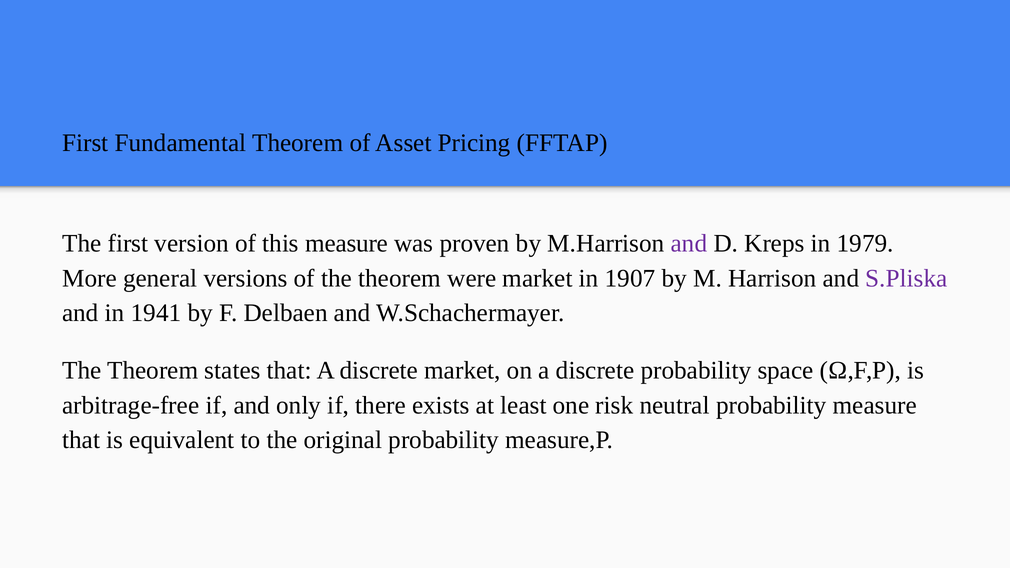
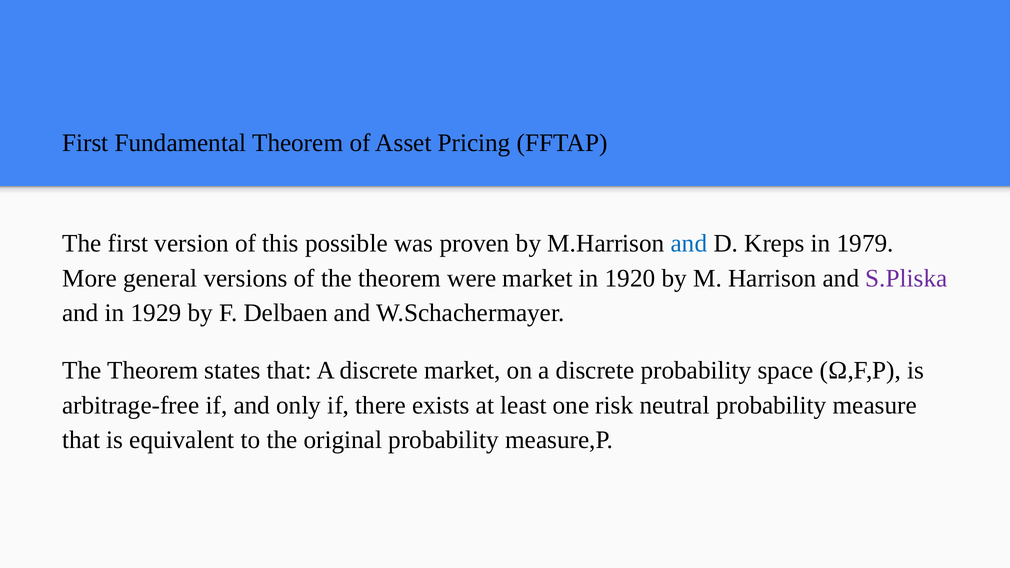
this measure: measure -> possible
and at (689, 244) colour: purple -> blue
1907: 1907 -> 1920
1941: 1941 -> 1929
